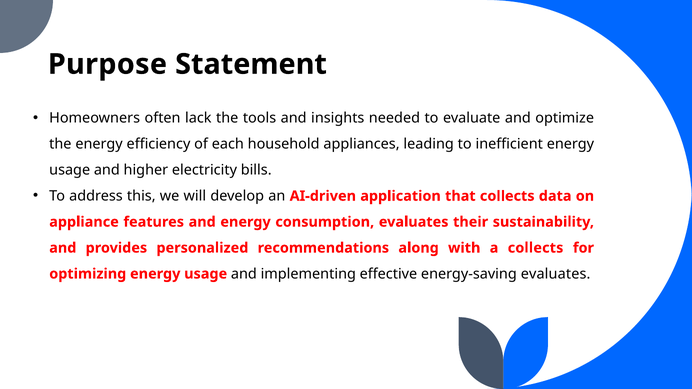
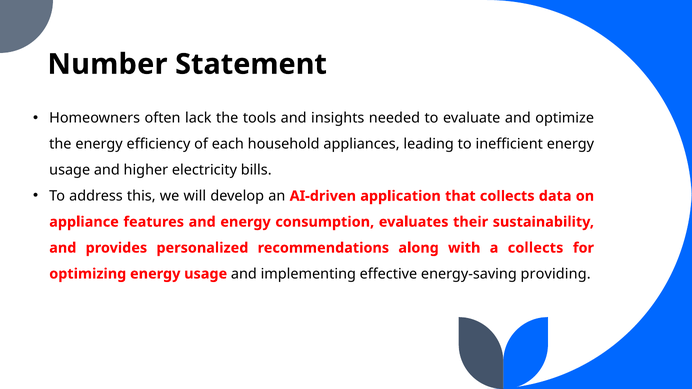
Purpose: Purpose -> Number
energy-saving evaluates: evaluates -> providing
